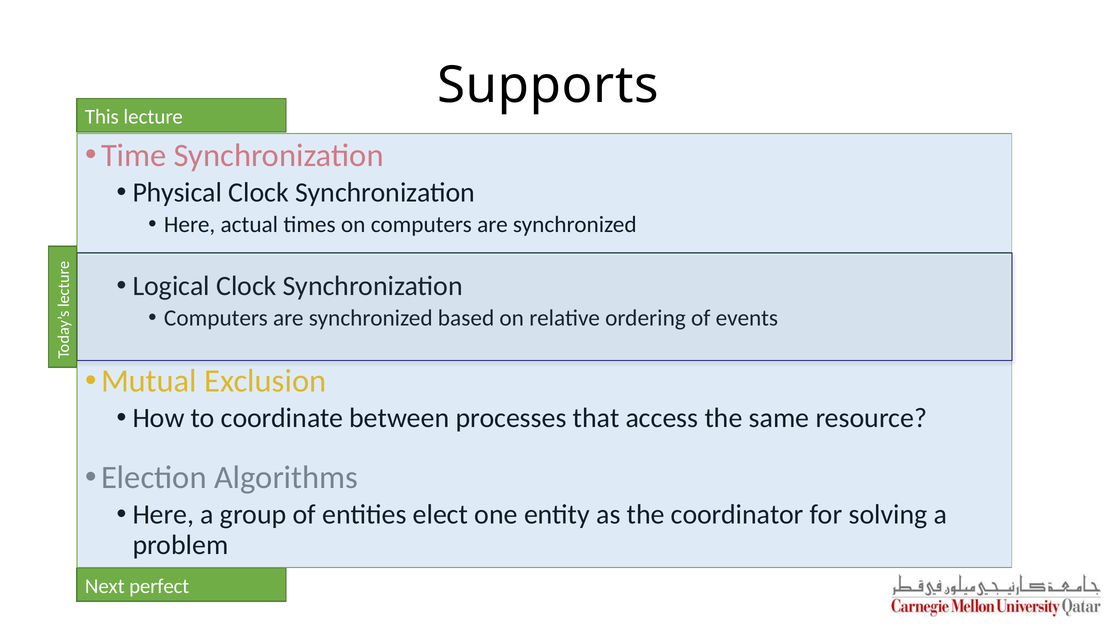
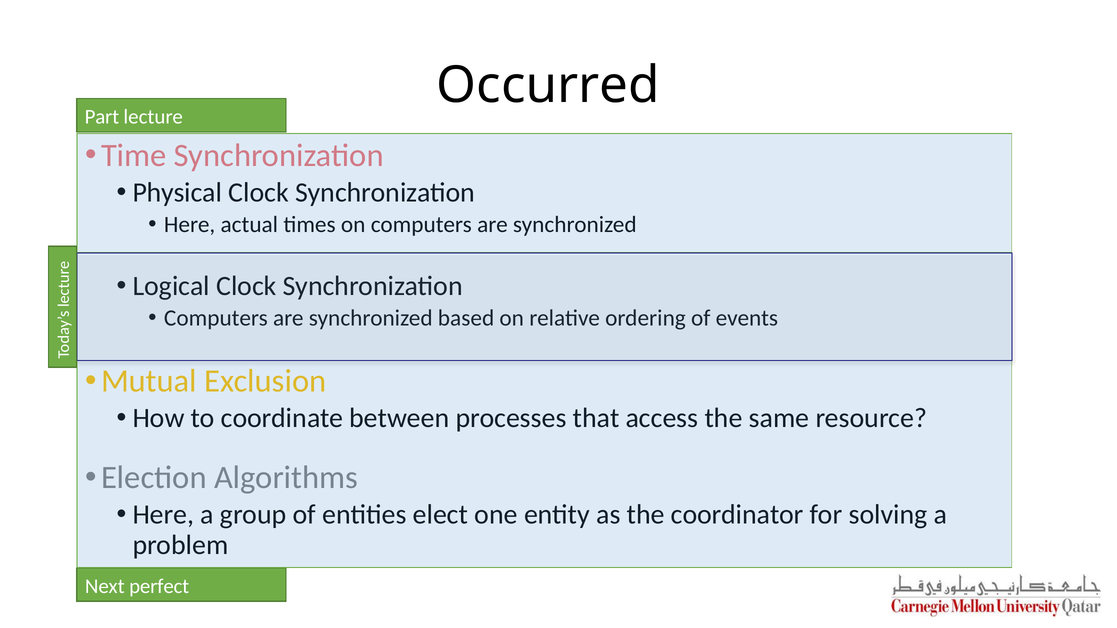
Supports: Supports -> Occurred
This: This -> Part
